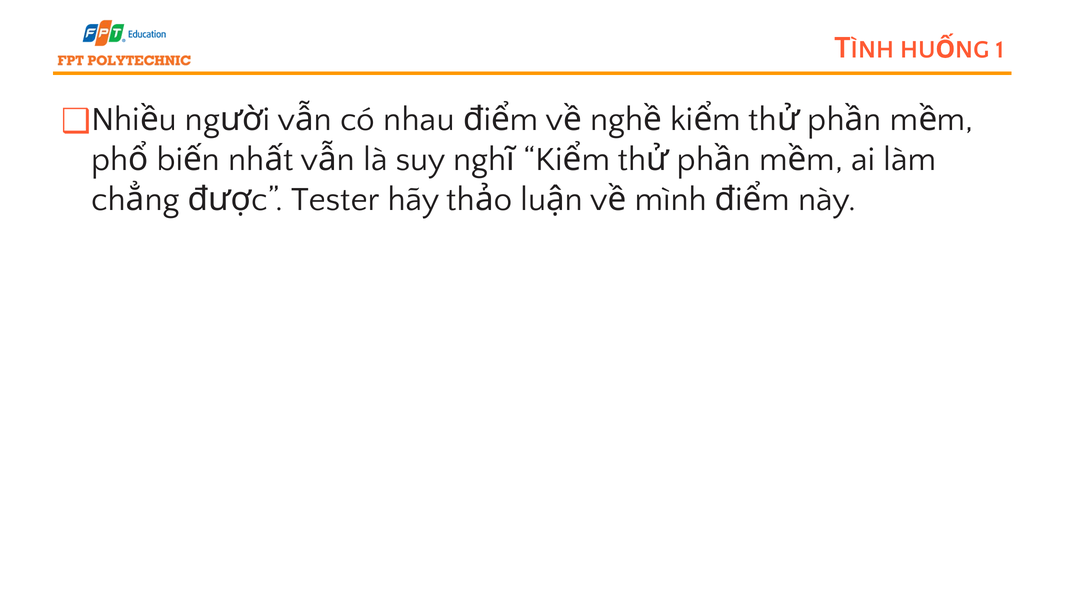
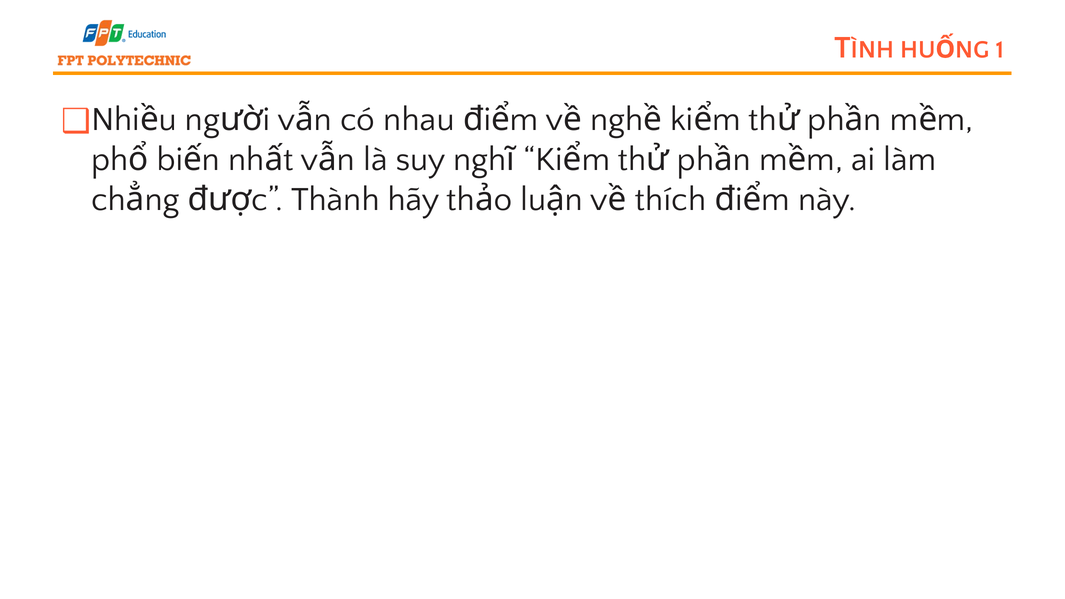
Tester: Tester -> Thành
mình: mình -> thích
